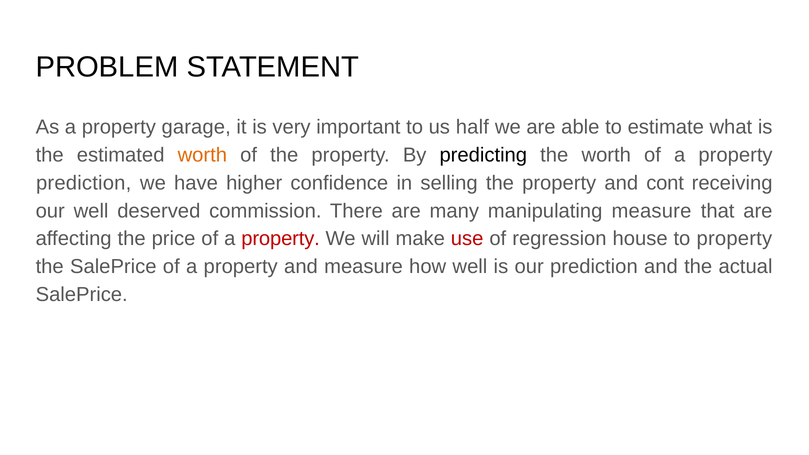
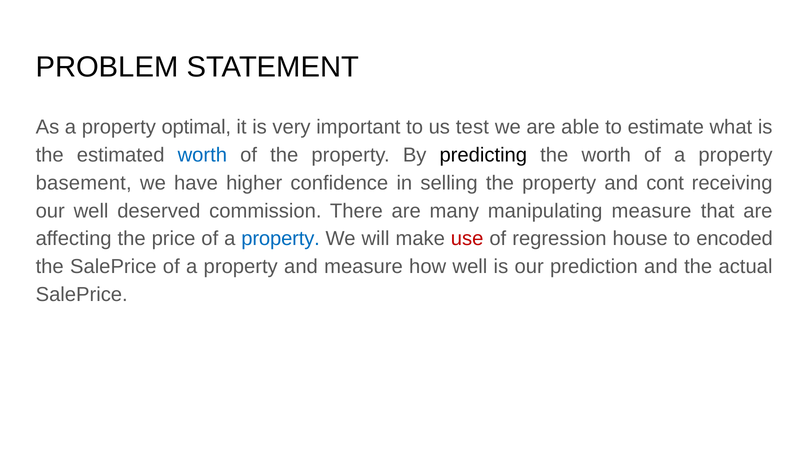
garage: garage -> optimal
half: half -> test
worth at (202, 155) colour: orange -> blue
prediction at (84, 183): prediction -> basement
property at (281, 239) colour: red -> blue
to property: property -> encoded
